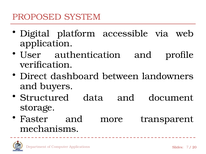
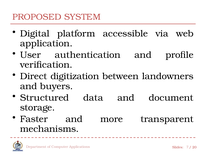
dashboard: dashboard -> digitization
